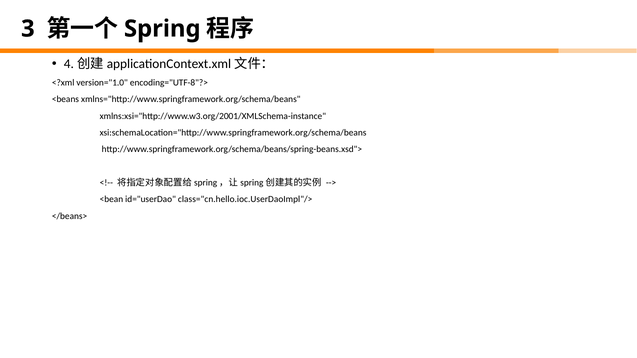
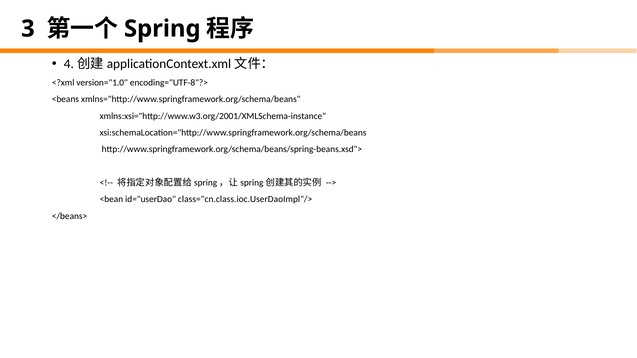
class="cn.hello.ioc.UserDaoImpl"/>: class="cn.hello.ioc.UserDaoImpl"/> -> class="cn.class.ioc.UserDaoImpl"/>
